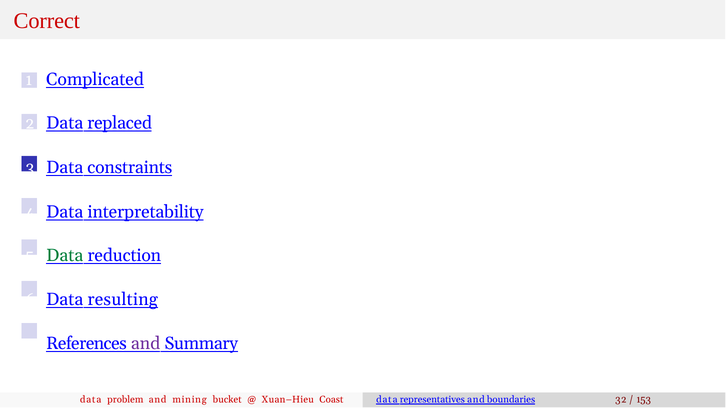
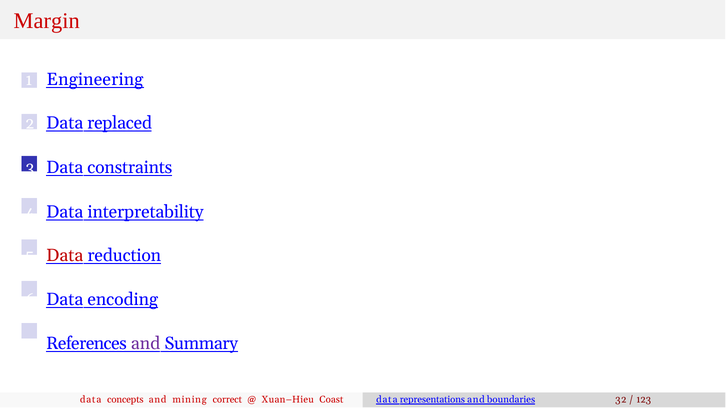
Correct: Correct -> Margin
Complicated: Complicated -> Engineering
Data at (65, 256) colour: green -> red
resulting: resulting -> encoding
problem: problem -> concepts
bucket: bucket -> correct
representatives: representatives -> representations
153: 153 -> 123
